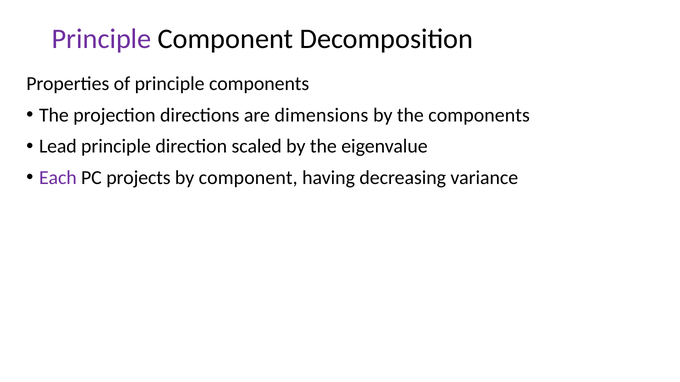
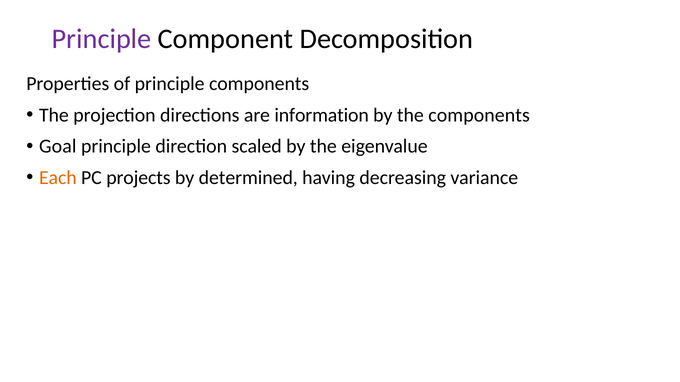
dimensions: dimensions -> information
Lead: Lead -> Goal
Each colour: purple -> orange
by component: component -> determined
